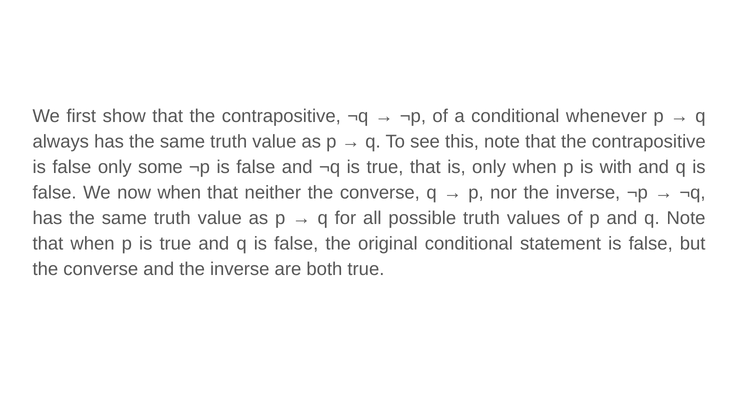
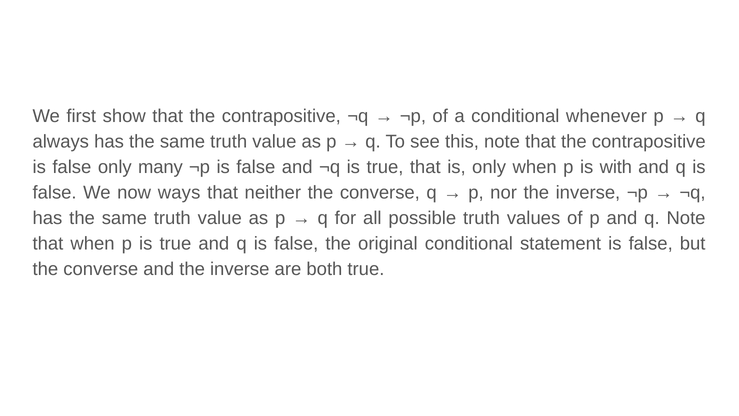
some: some -> many
now when: when -> ways
